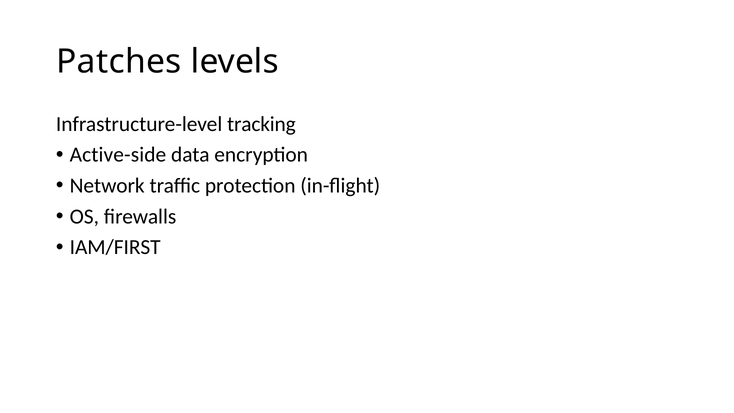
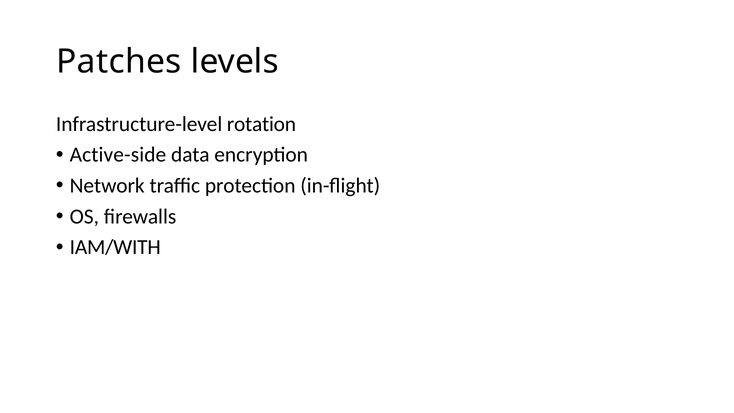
tracking: tracking -> rotation
IAM/FIRST: IAM/FIRST -> IAM/WITH
